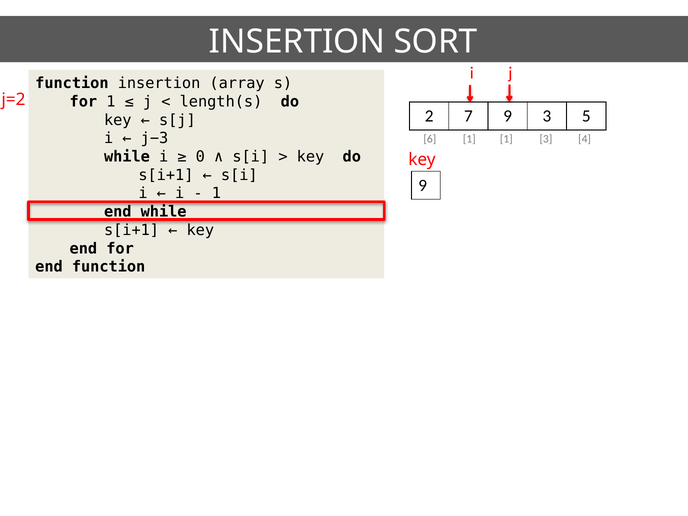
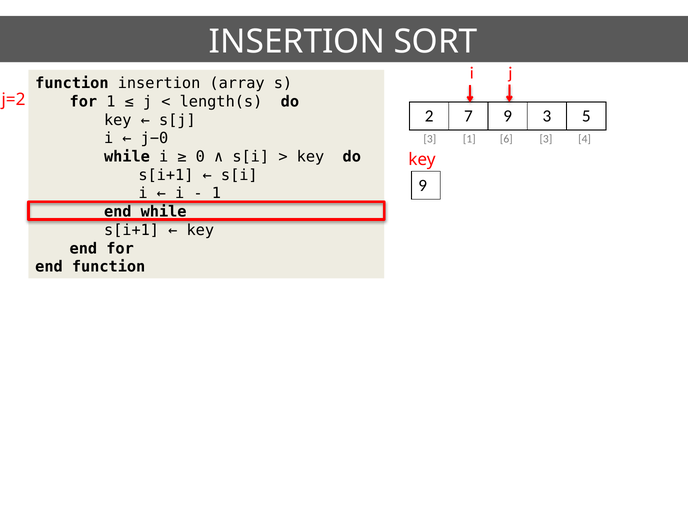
j−3: j−3 -> j−0
6 at (430, 139): 6 -> 3
1 1: 1 -> 6
